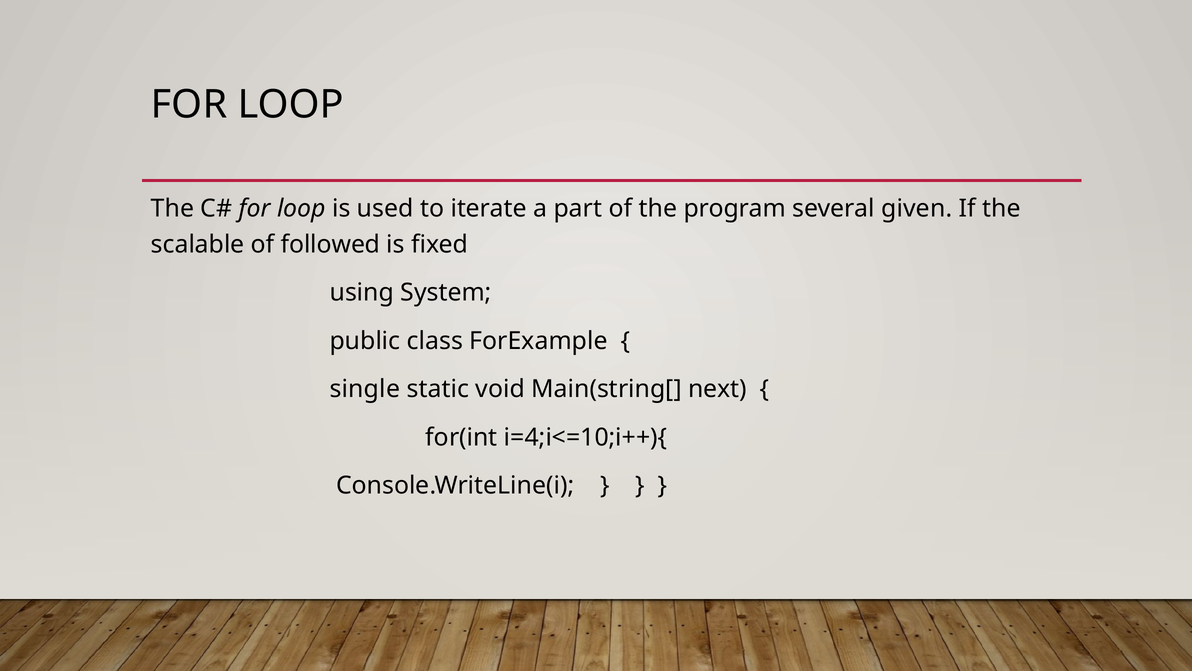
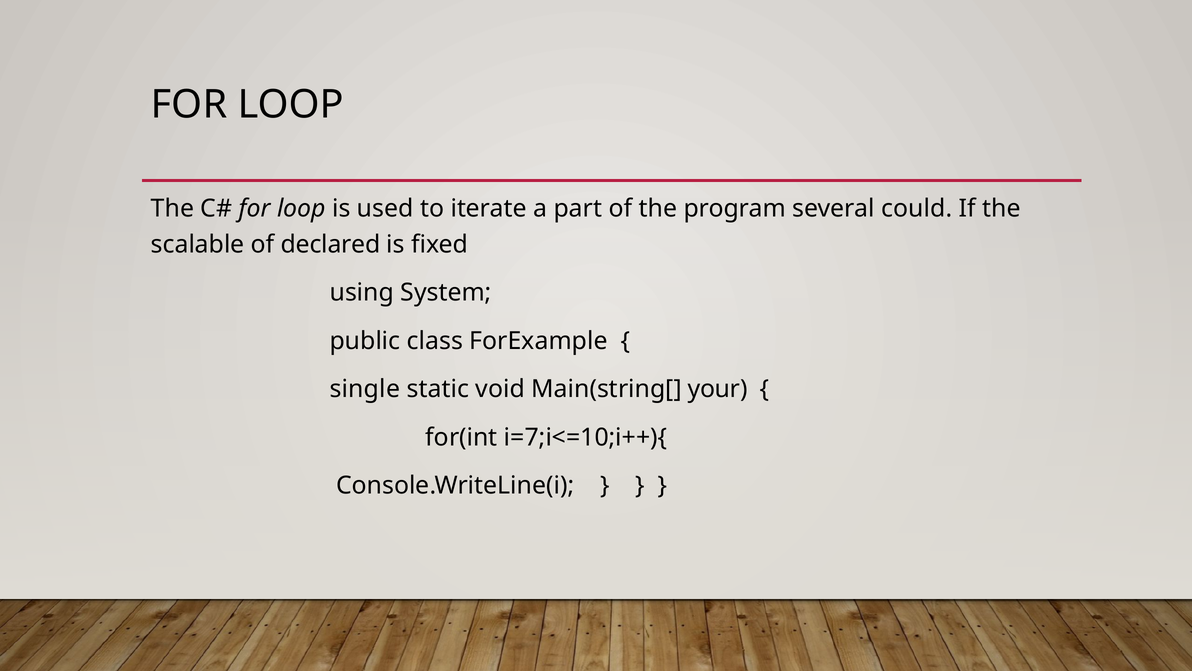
given: given -> could
followed: followed -> declared
next: next -> your
i=4;i<=10;i++){: i=4;i<=10;i++){ -> i=7;i<=10;i++){
